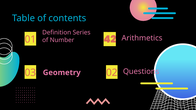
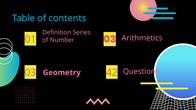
01 42: 42 -> 03
02: 02 -> 42
